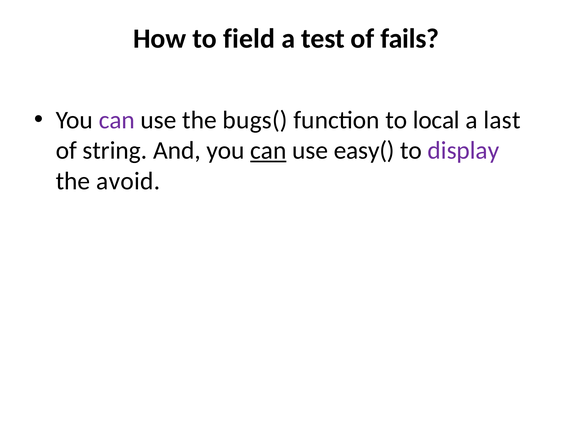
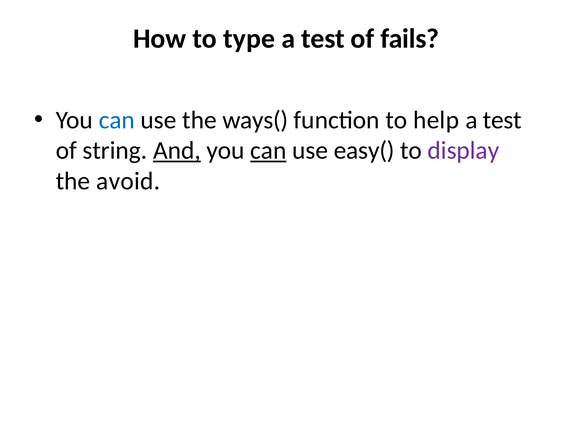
field: field -> type
can at (117, 120) colour: purple -> blue
bugs(: bugs( -> ways(
local: local -> help
last at (502, 120): last -> test
And underline: none -> present
